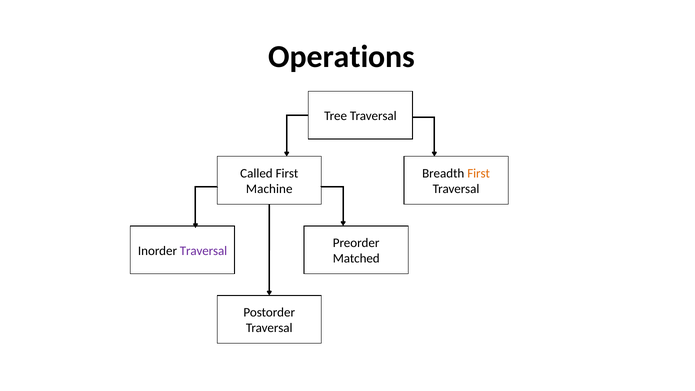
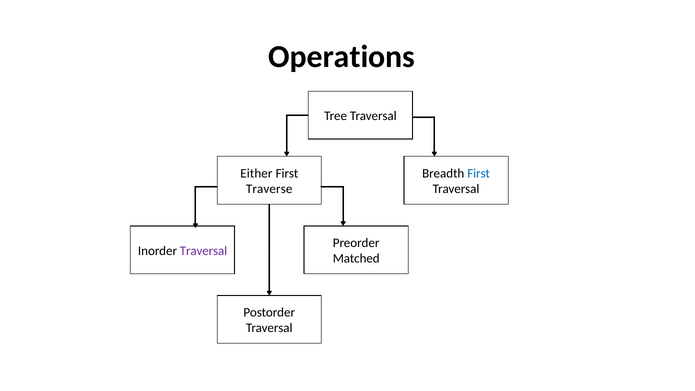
Called: Called -> Either
First at (479, 173) colour: orange -> blue
Machine: Machine -> Traverse
